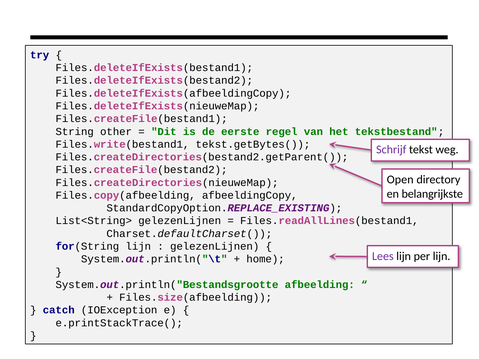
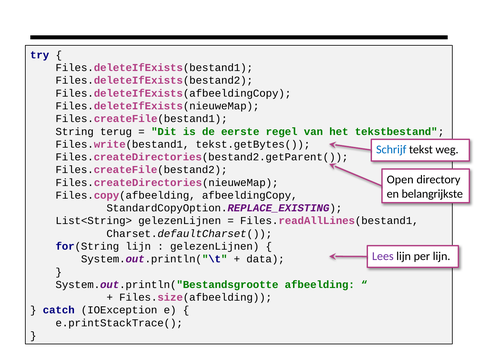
other: other -> terug
Schrijf colour: purple -> blue
home: home -> data
